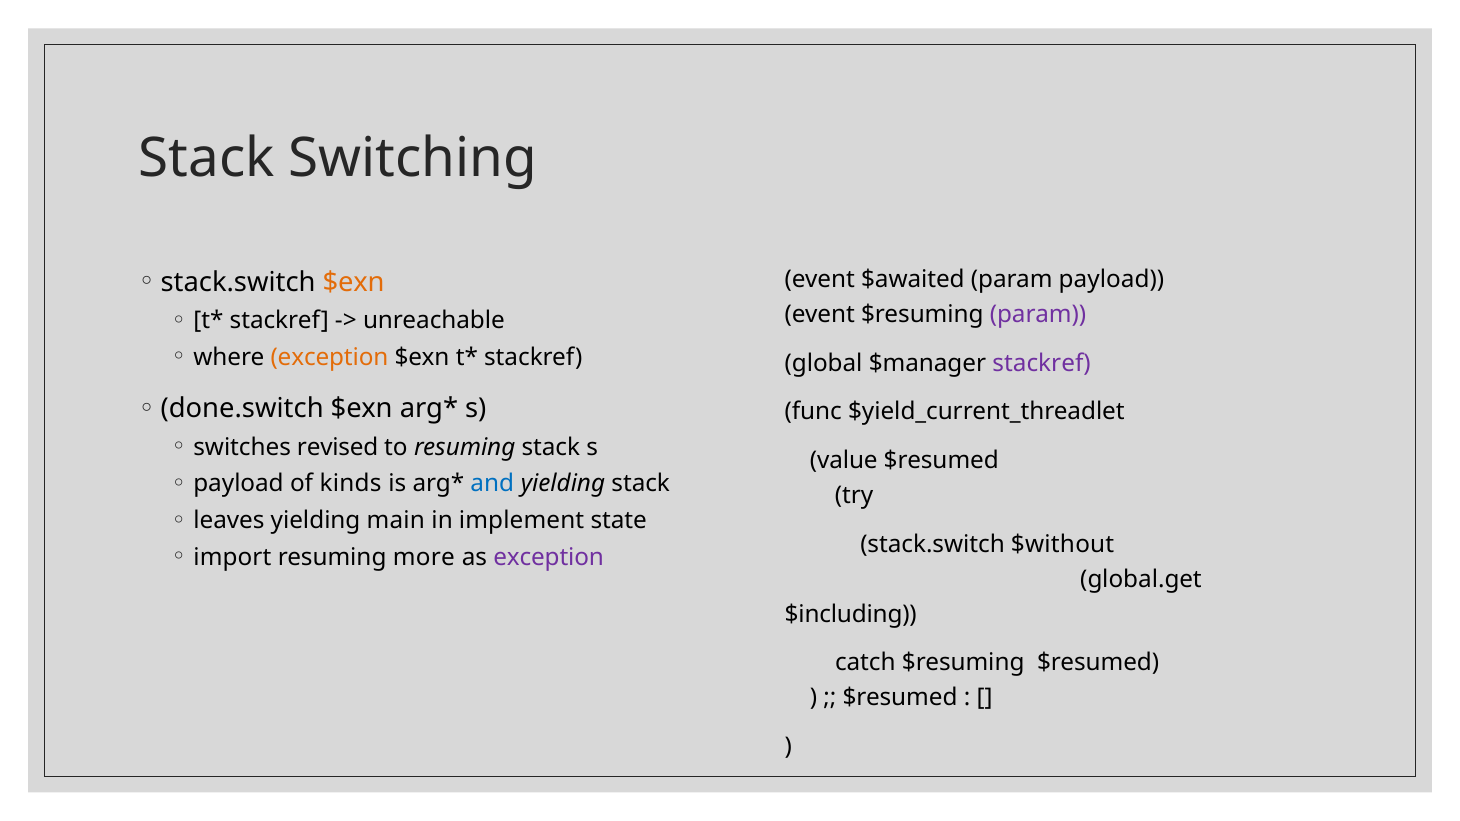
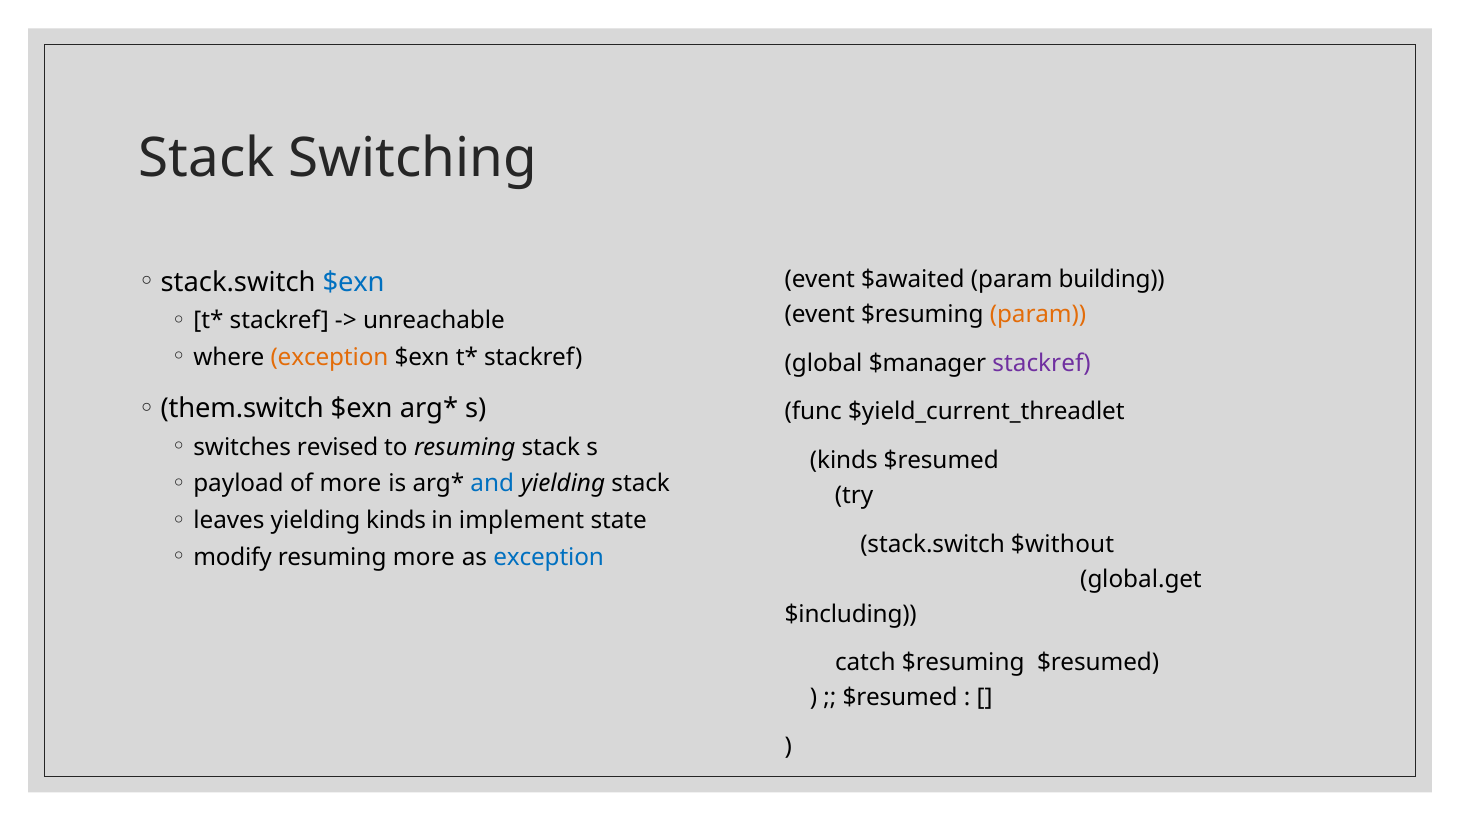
$exn at (354, 282) colour: orange -> blue
param payload: payload -> building
param at (1038, 314) colour: purple -> orange
done.switch: done.switch -> them.switch
value at (844, 461): value -> kinds
of kinds: kinds -> more
yielding main: main -> kinds
import: import -> modify
exception at (549, 557) colour: purple -> blue
